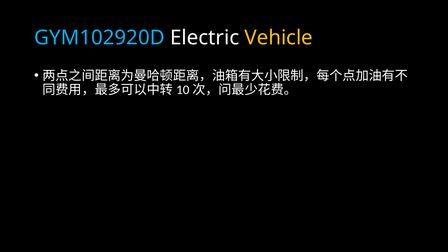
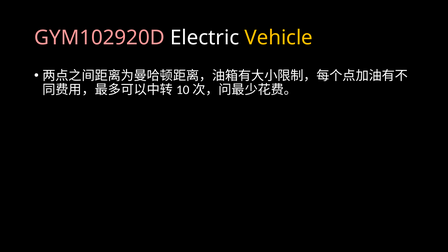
GYM102920D colour: light blue -> pink
